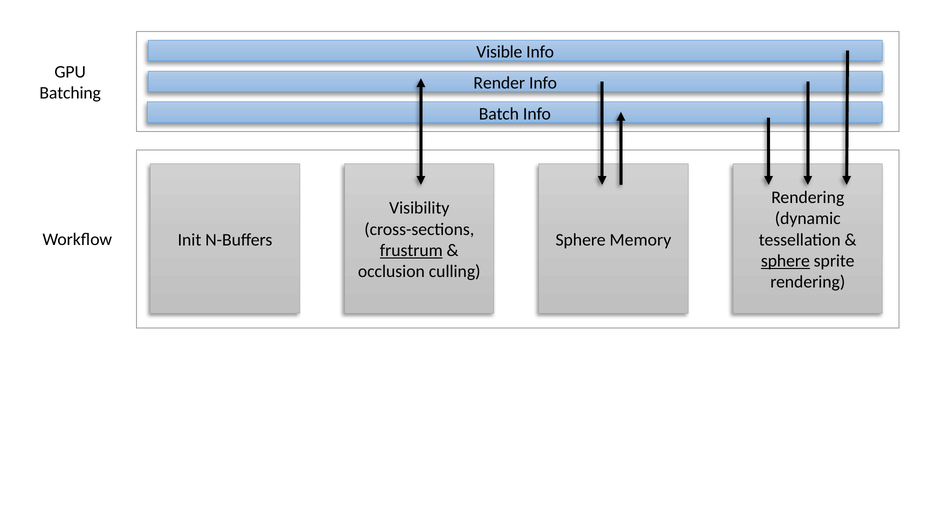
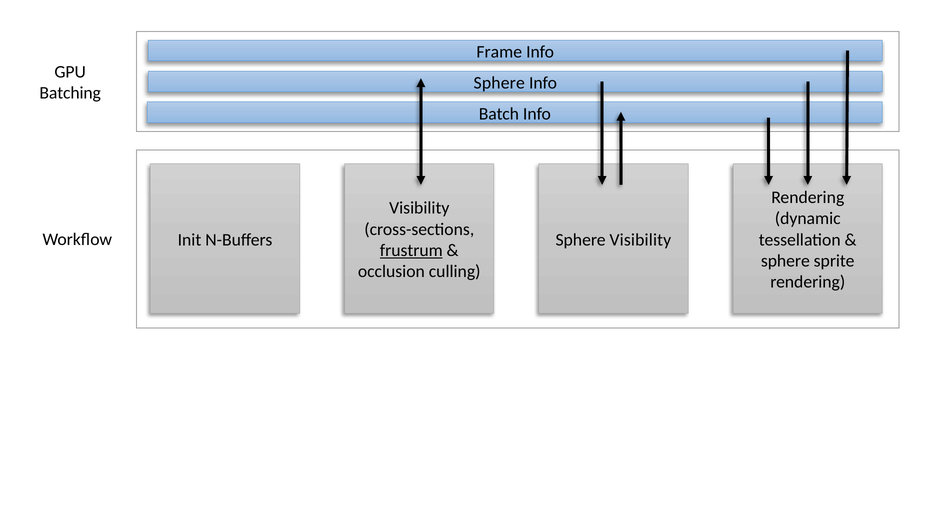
Visible: Visible -> Frame
Render at (499, 83): Render -> Sphere
Sphere Memory: Memory -> Visibility
sphere at (785, 261) underline: present -> none
